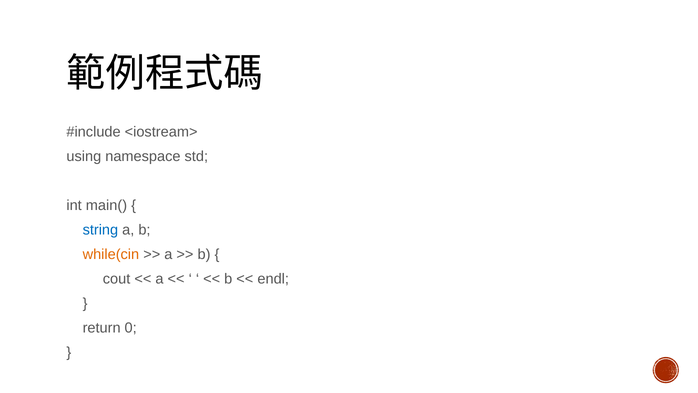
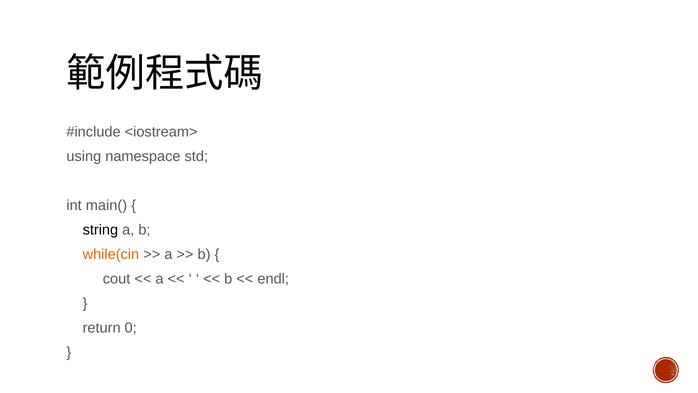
string colour: blue -> black
